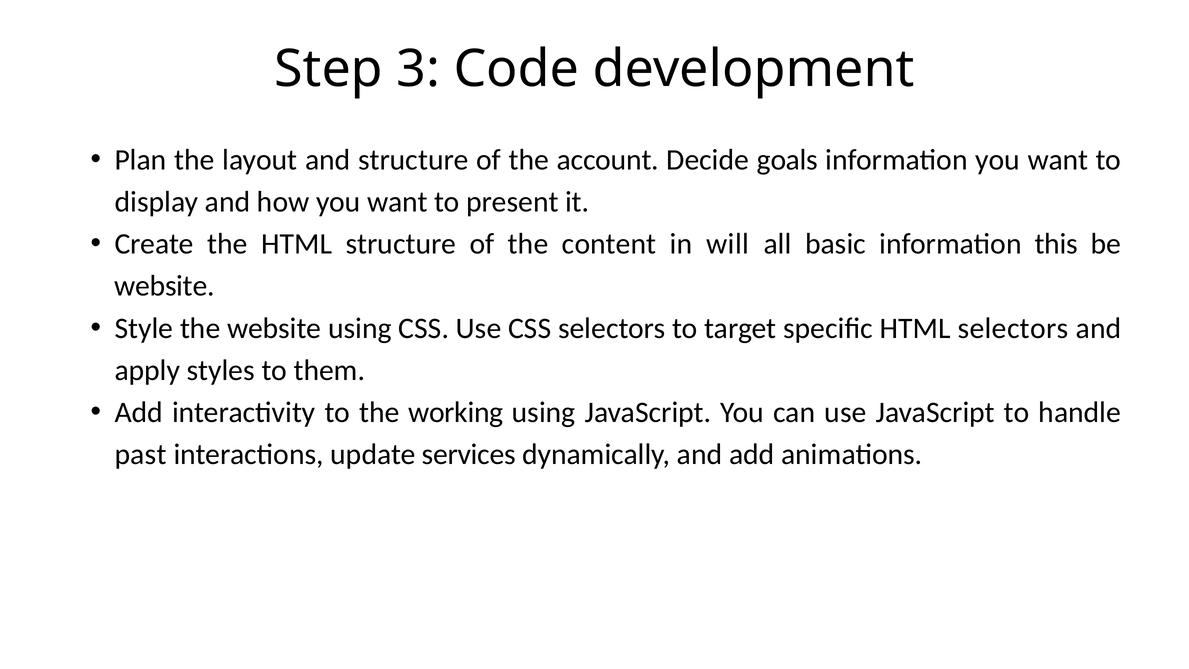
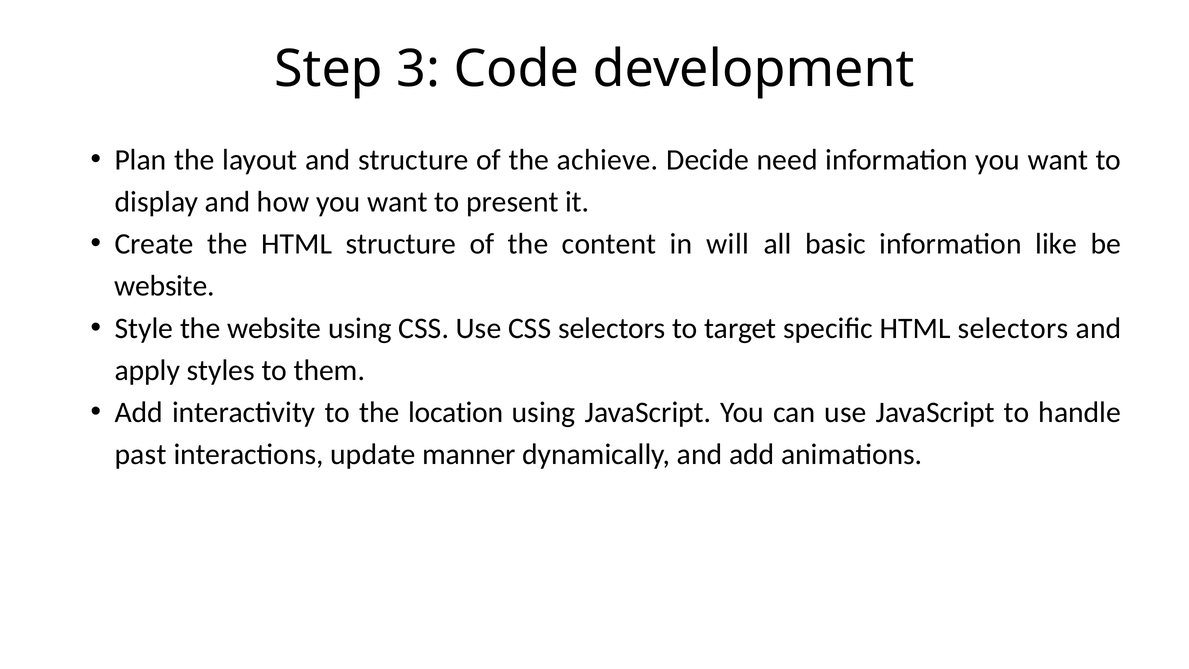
account: account -> achieve
goals: goals -> need
this: this -> like
working: working -> location
services: services -> manner
